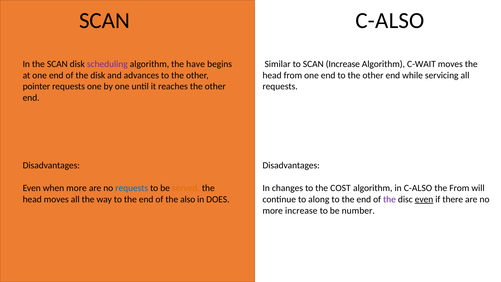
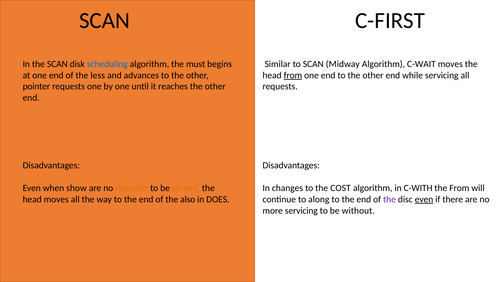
SCAN C-ALSO: C-ALSO -> C-FIRST
scheduling colour: purple -> blue
have: have -> must
SCAN Increase: Increase -> Midway
the disk: disk -> less
from at (293, 75) underline: none -> present
when more: more -> show
requests at (132, 188) colour: blue -> orange
in C-ALSO: C-ALSO -> C-WITH
more increase: increase -> servicing
number: number -> without
